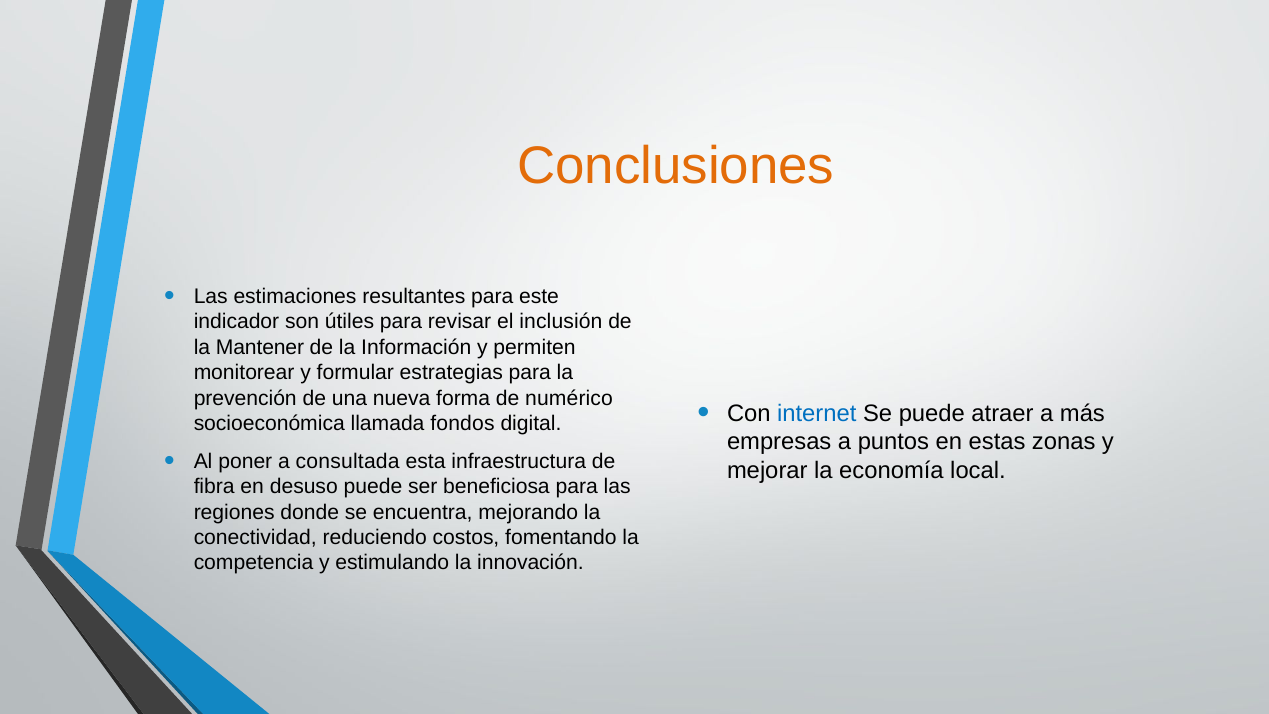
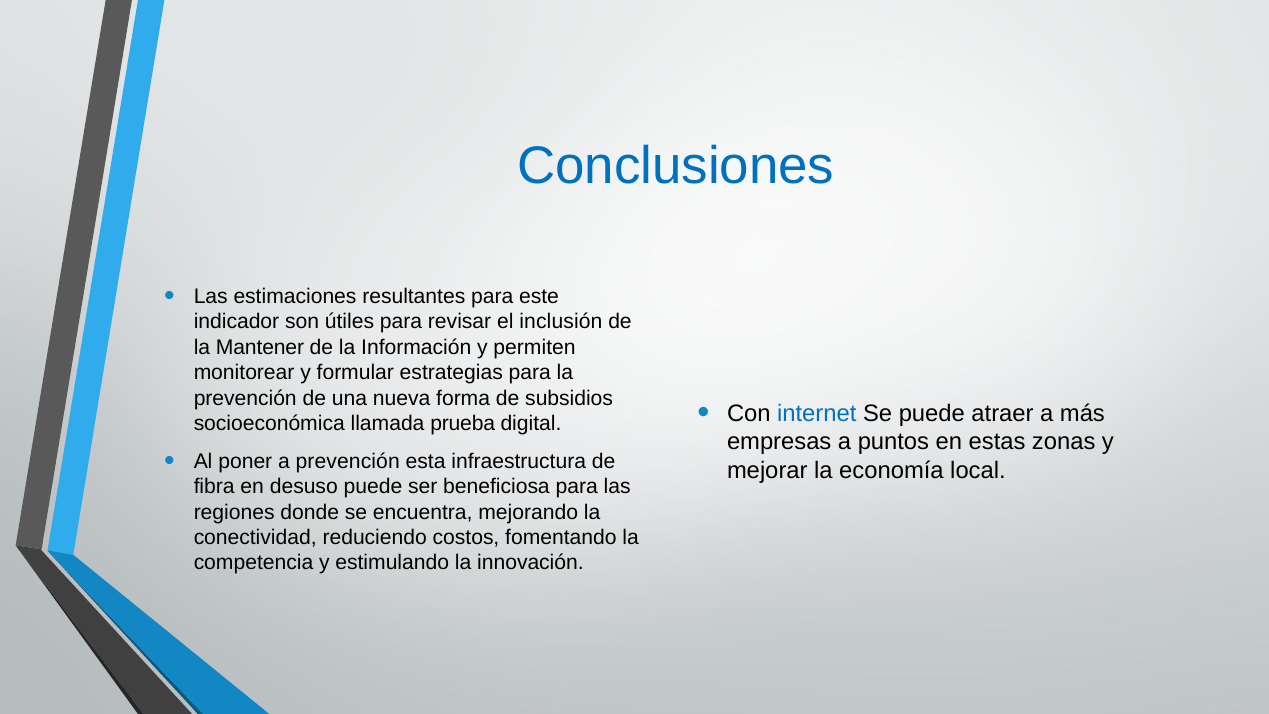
Conclusiones colour: orange -> blue
numérico: numérico -> subsidios
fondos: fondos -> prueba
a consultada: consultada -> prevención
